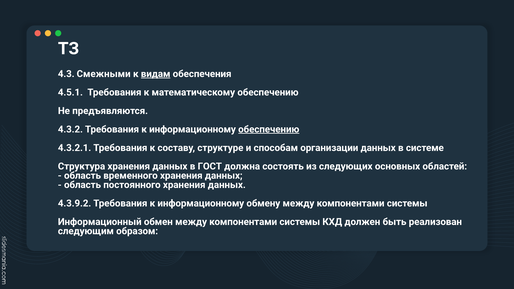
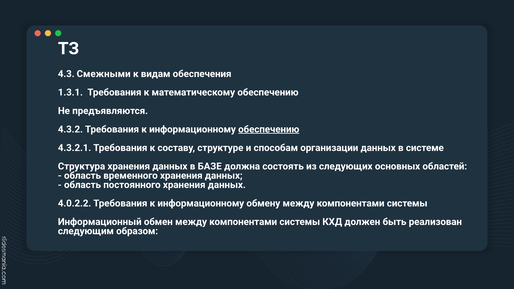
видам underline: present -> none
4.5.1: 4.5.1 -> 1.3.1
ГОСТ: ГОСТ -> БАЗЕ
4.3.9.2: 4.3.9.2 -> 4.0.2.2
